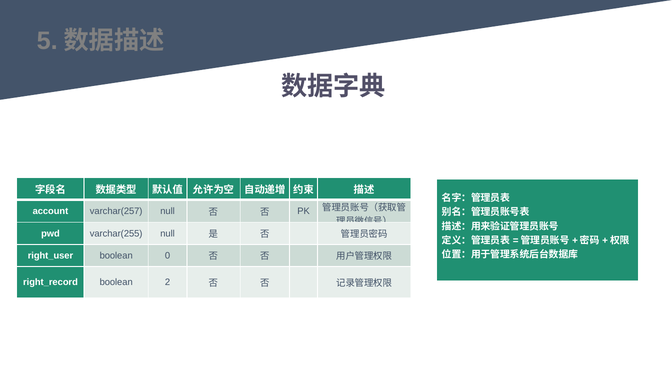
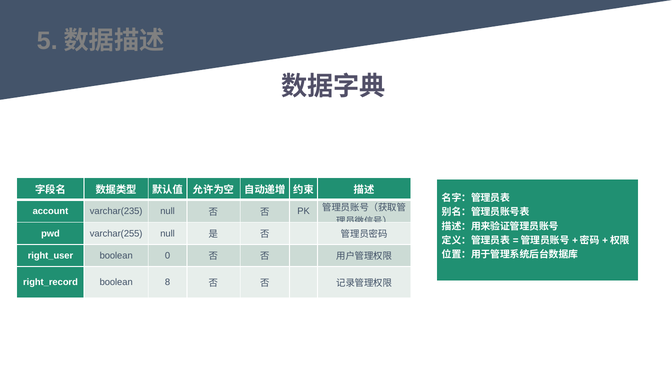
varchar(257: varchar(257 -> varchar(235
2: 2 -> 8
